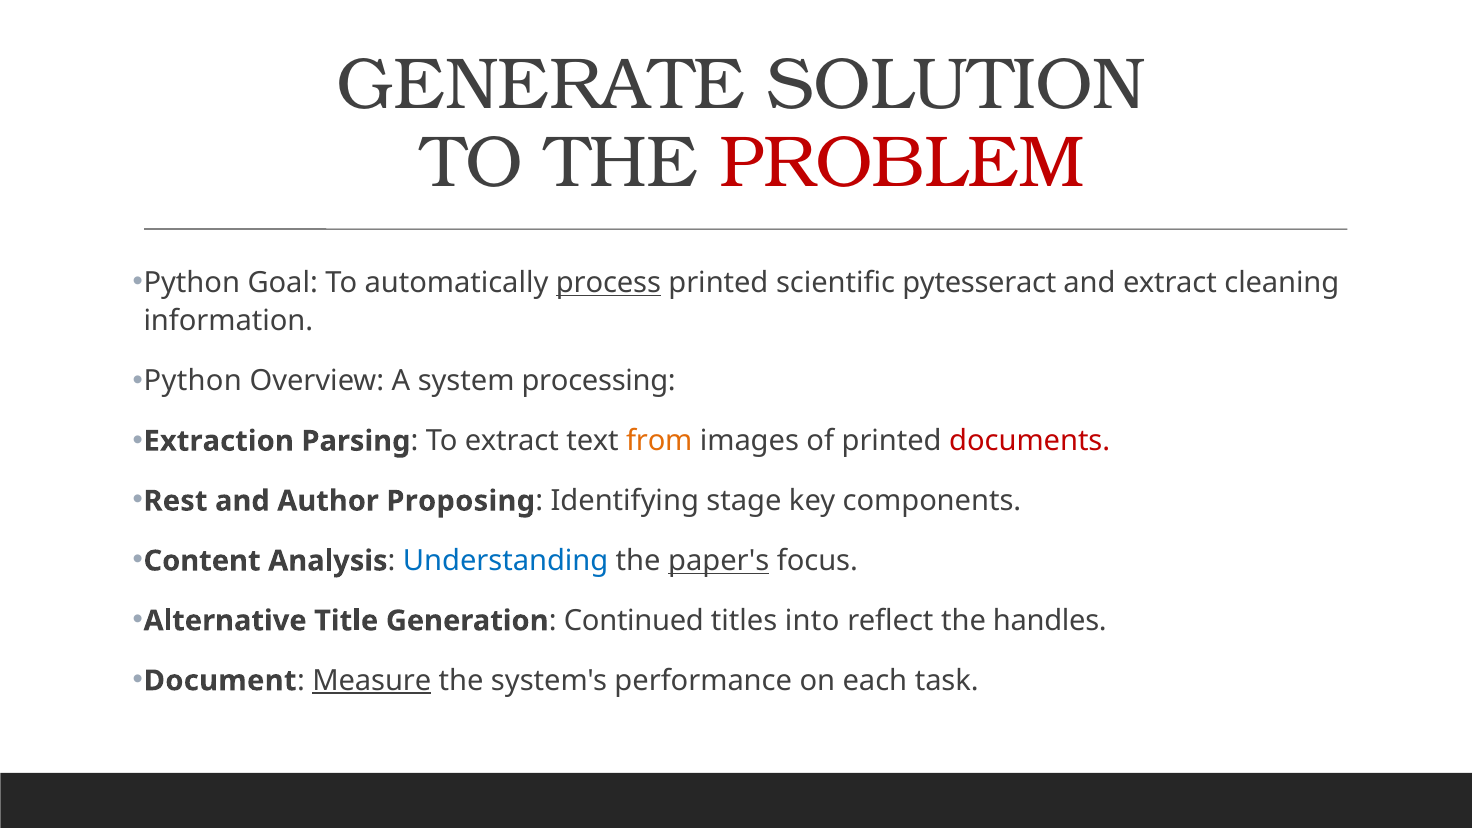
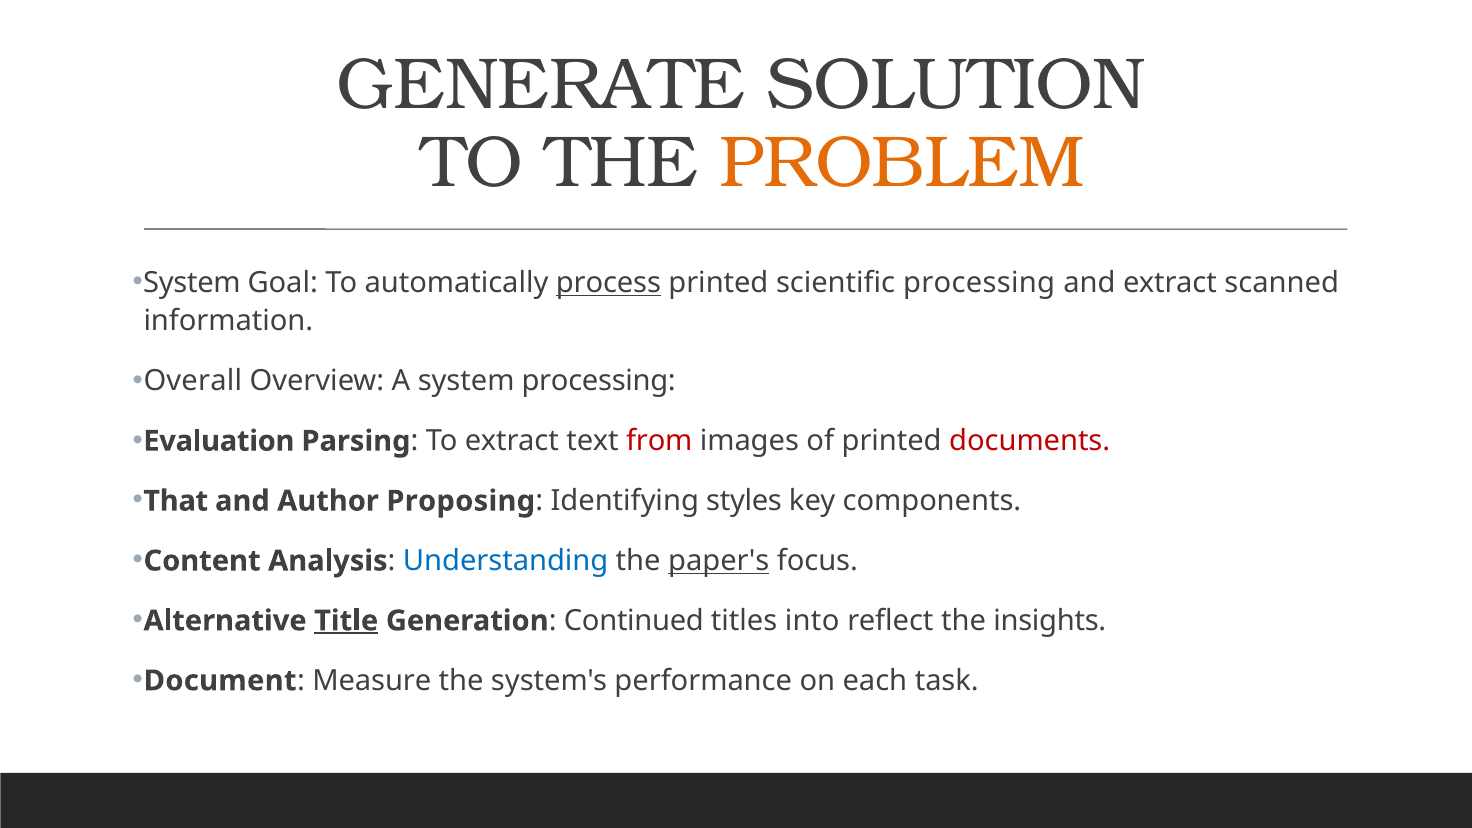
PROBLEM colour: red -> orange
Python at (192, 283): Python -> System
scientific pytesseract: pytesseract -> processing
cleaning: cleaning -> scanned
Python at (193, 381): Python -> Overall
Extraction: Extraction -> Evaluation
from colour: orange -> red
Rest: Rest -> That
stage: stage -> styles
Title underline: none -> present
handles: handles -> insights
Measure underline: present -> none
